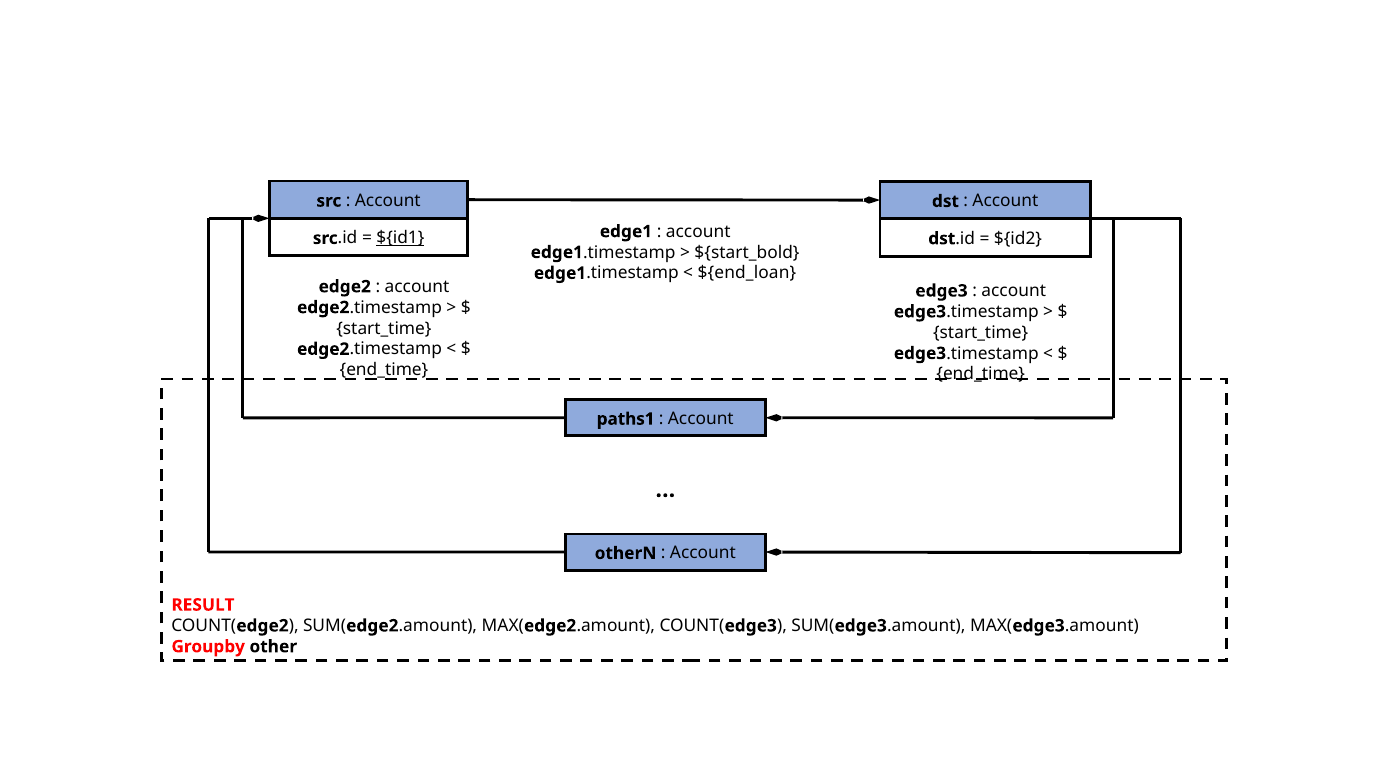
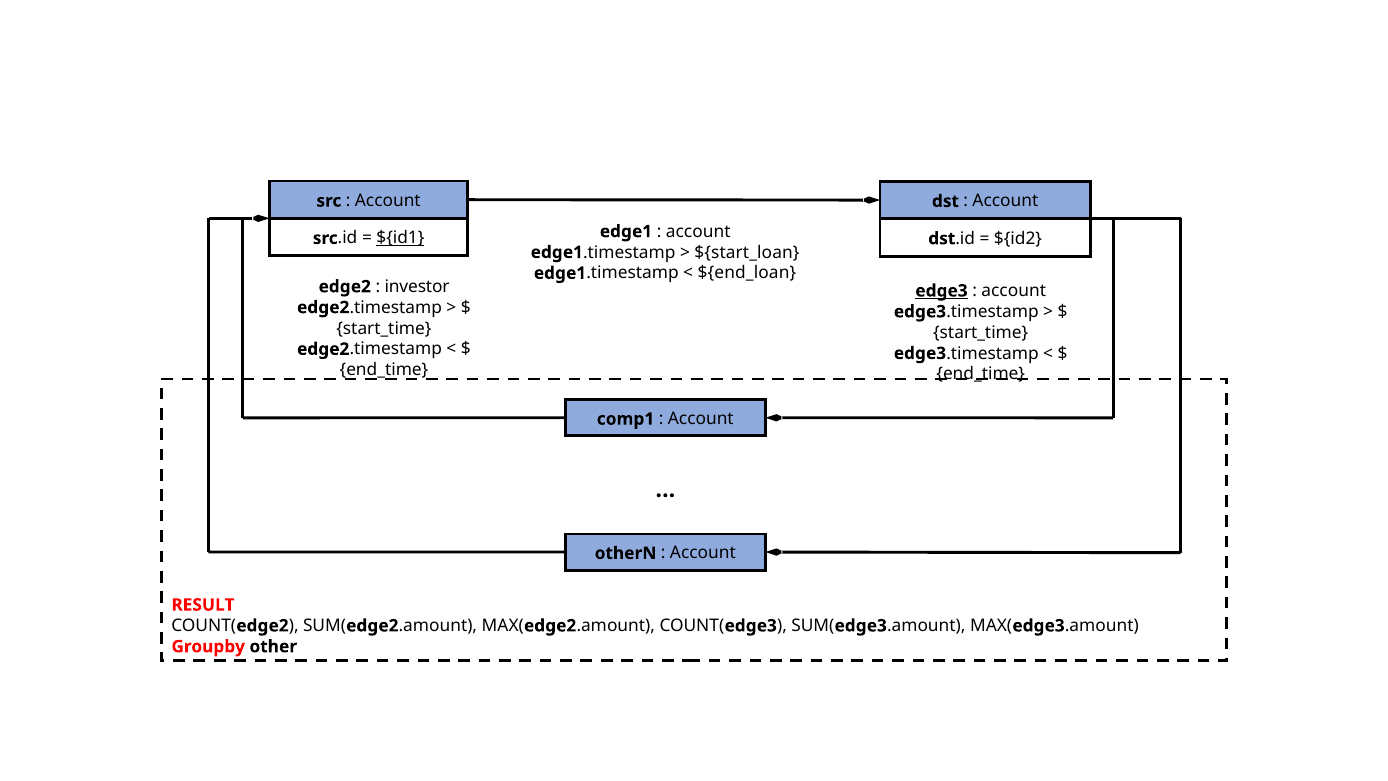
${start_bold: ${start_bold -> ${start_loan
account at (417, 287): account -> investor
edge3 underline: none -> present
paths1: paths1 -> comp1
